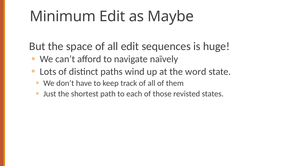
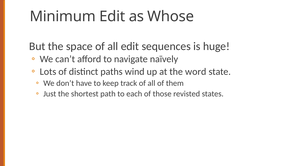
Maybe: Maybe -> Whose
